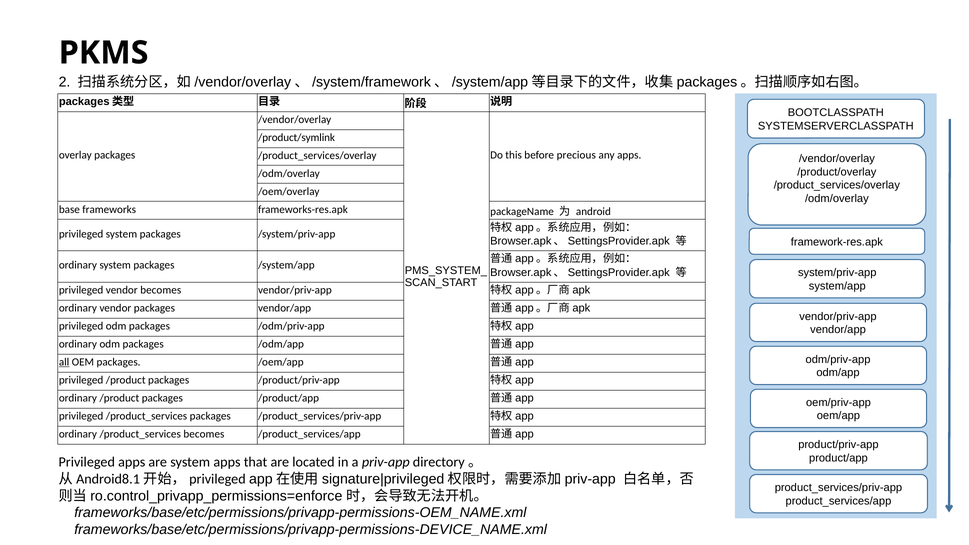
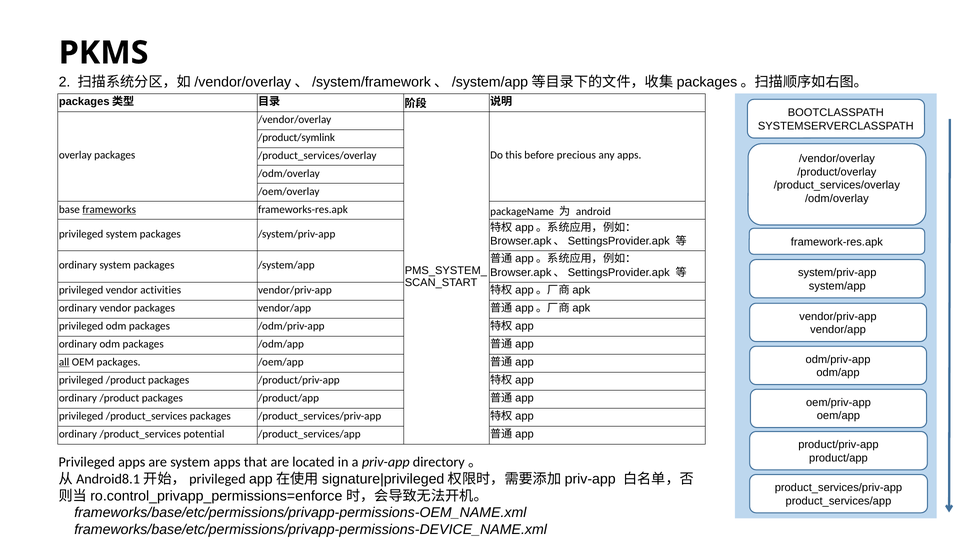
frameworks underline: none -> present
vendor becomes: becomes -> activities
becomes at (204, 434): becomes -> potential
